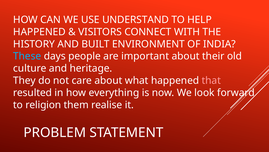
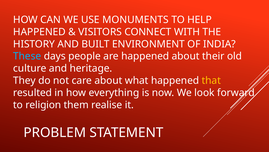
UNDERSTAND: UNDERSTAND -> MONUMENTS
are important: important -> happened
that colour: pink -> yellow
